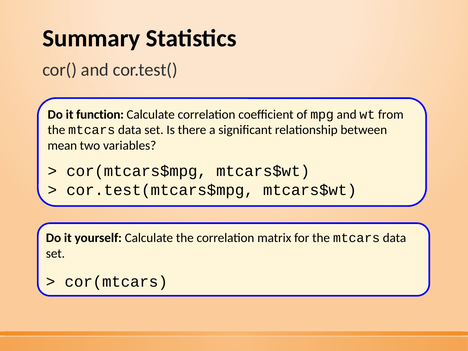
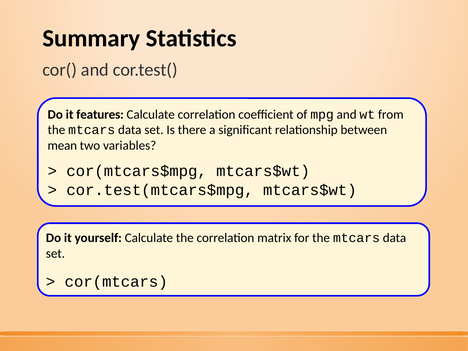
function: function -> features
